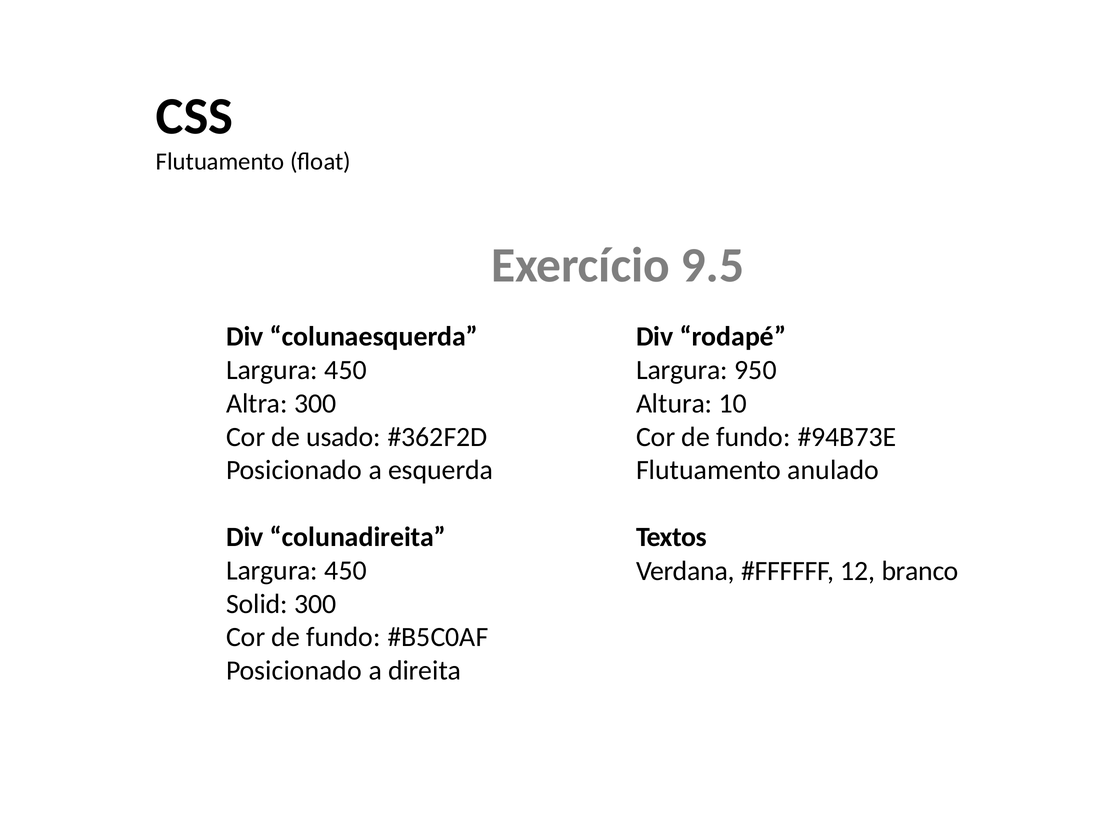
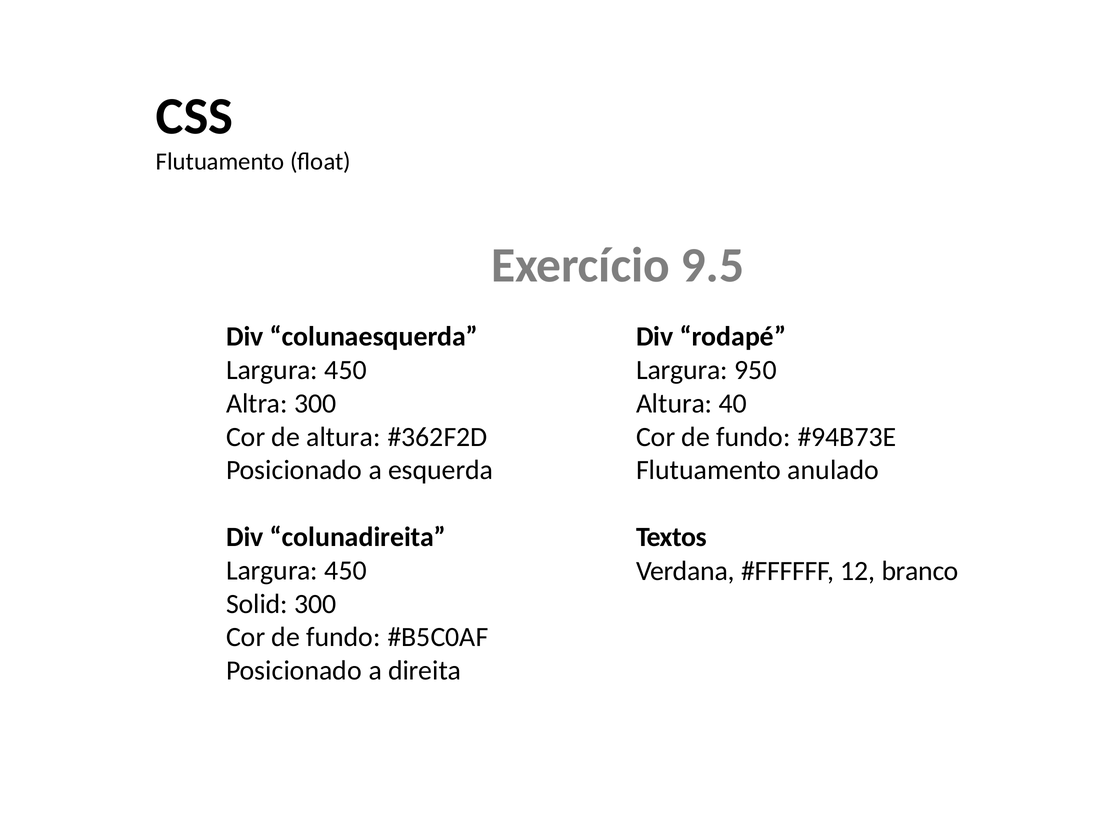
10: 10 -> 40
de usado: usado -> altura
